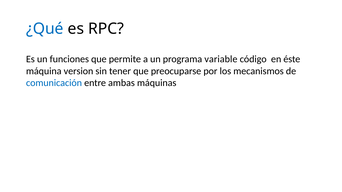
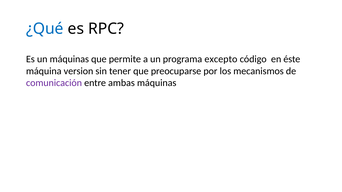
un funciones: funciones -> máquinas
variable: variable -> excepto
comunicación colour: blue -> purple
